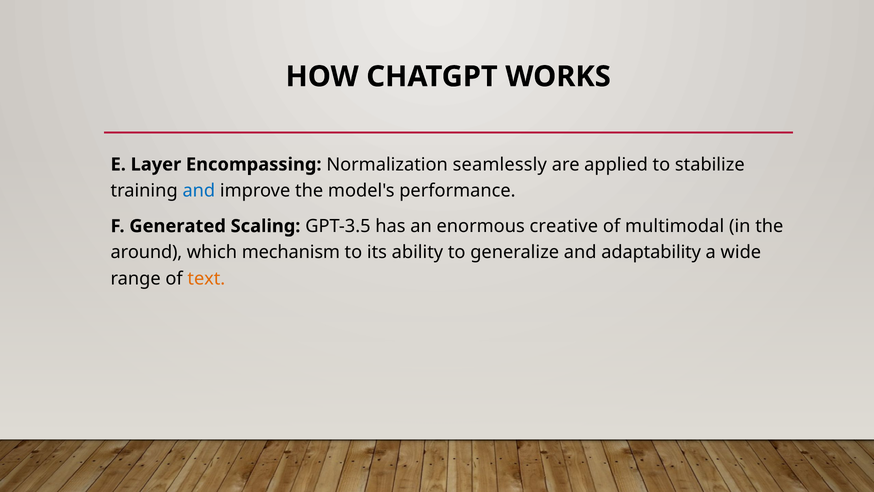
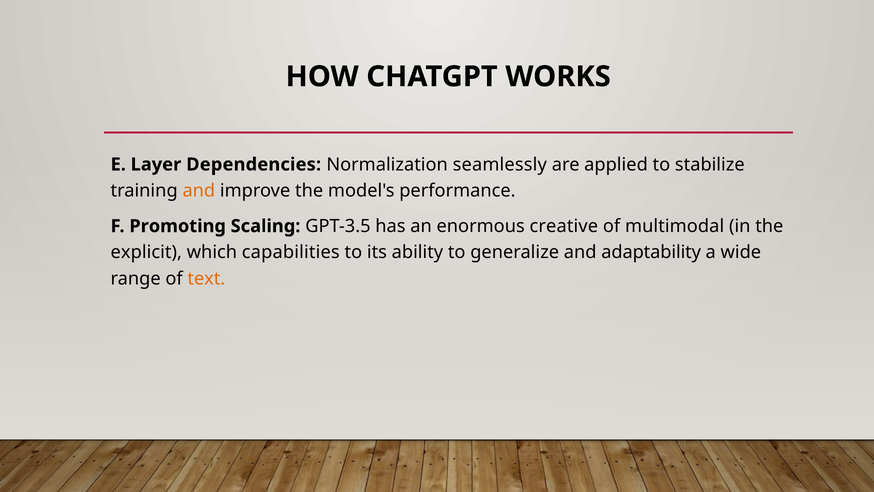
Encompassing: Encompassing -> Dependencies
and at (199, 191) colour: blue -> orange
Generated: Generated -> Promoting
around: around -> explicit
mechanism: mechanism -> capabilities
